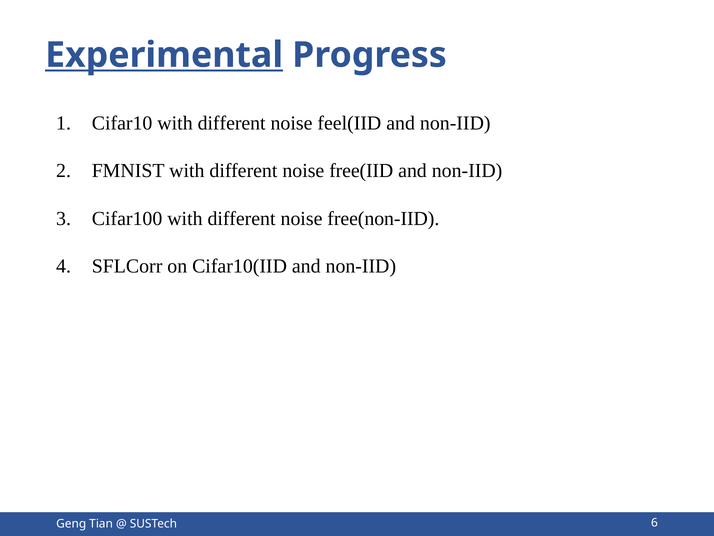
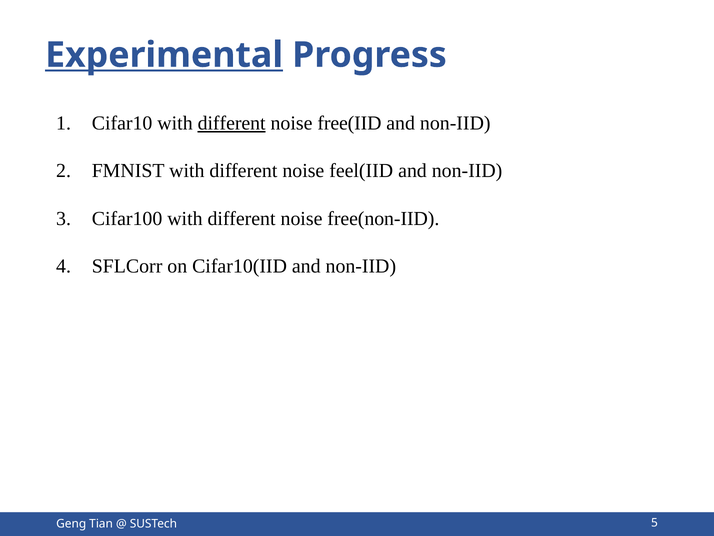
different at (232, 123) underline: none -> present
feel(IID: feel(IID -> free(IID
free(IID: free(IID -> feel(IID
6: 6 -> 5
